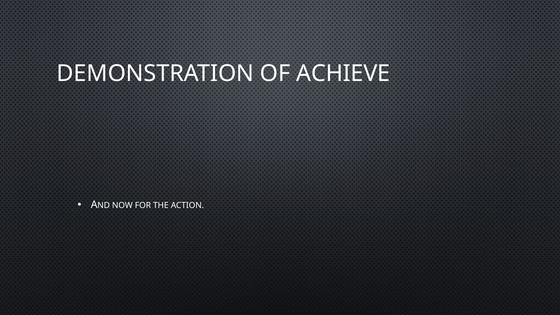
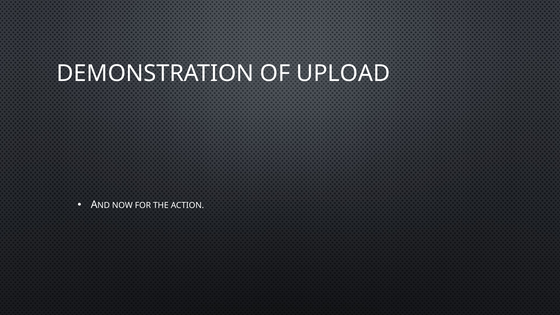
ACHIEVE: ACHIEVE -> UPLOAD
